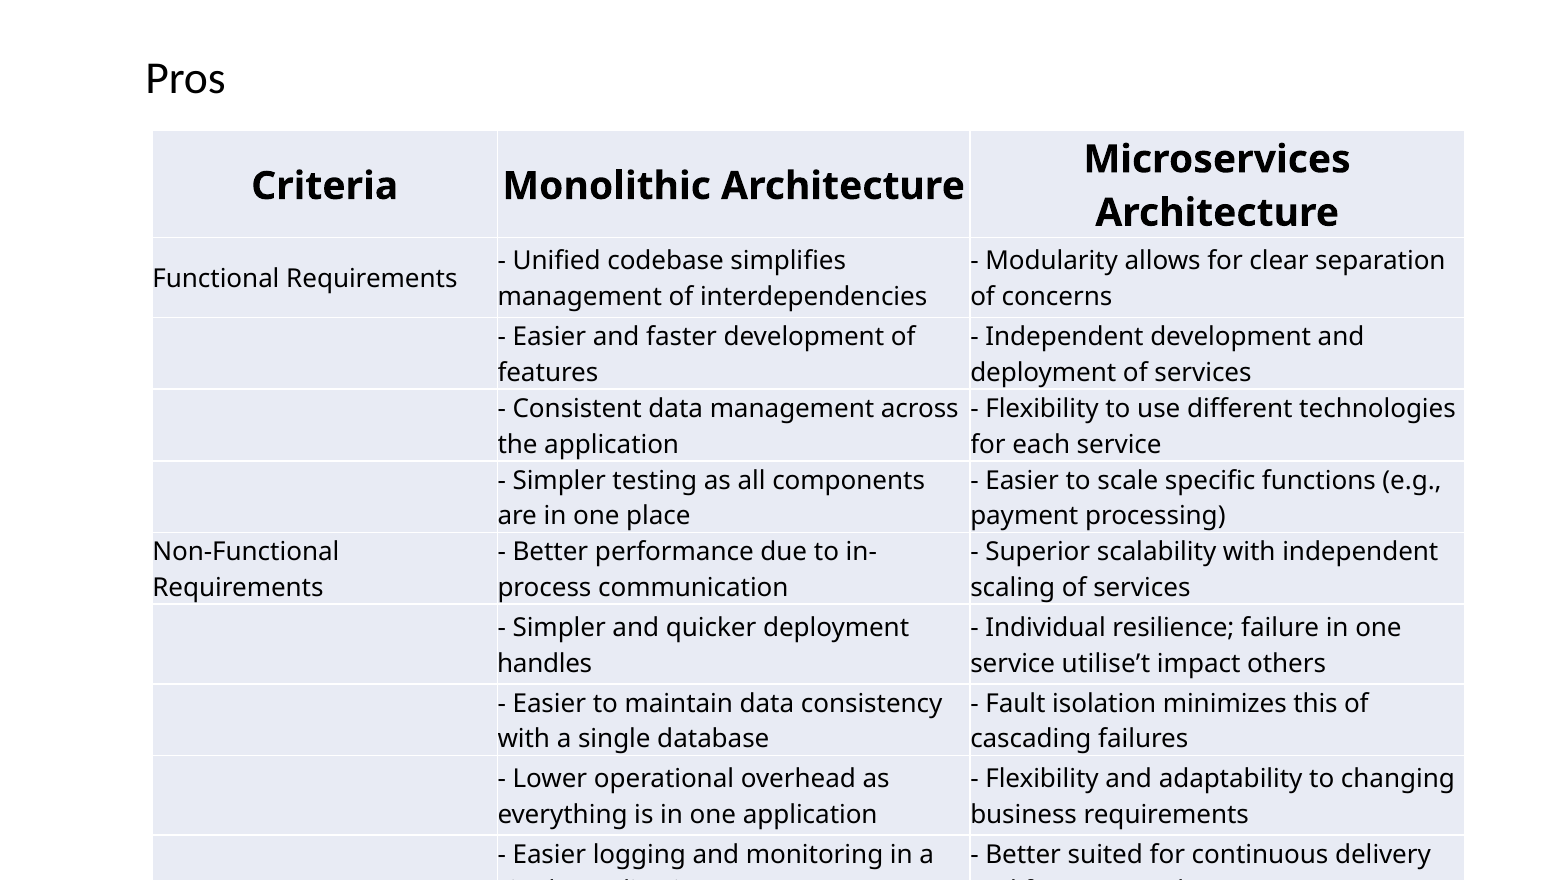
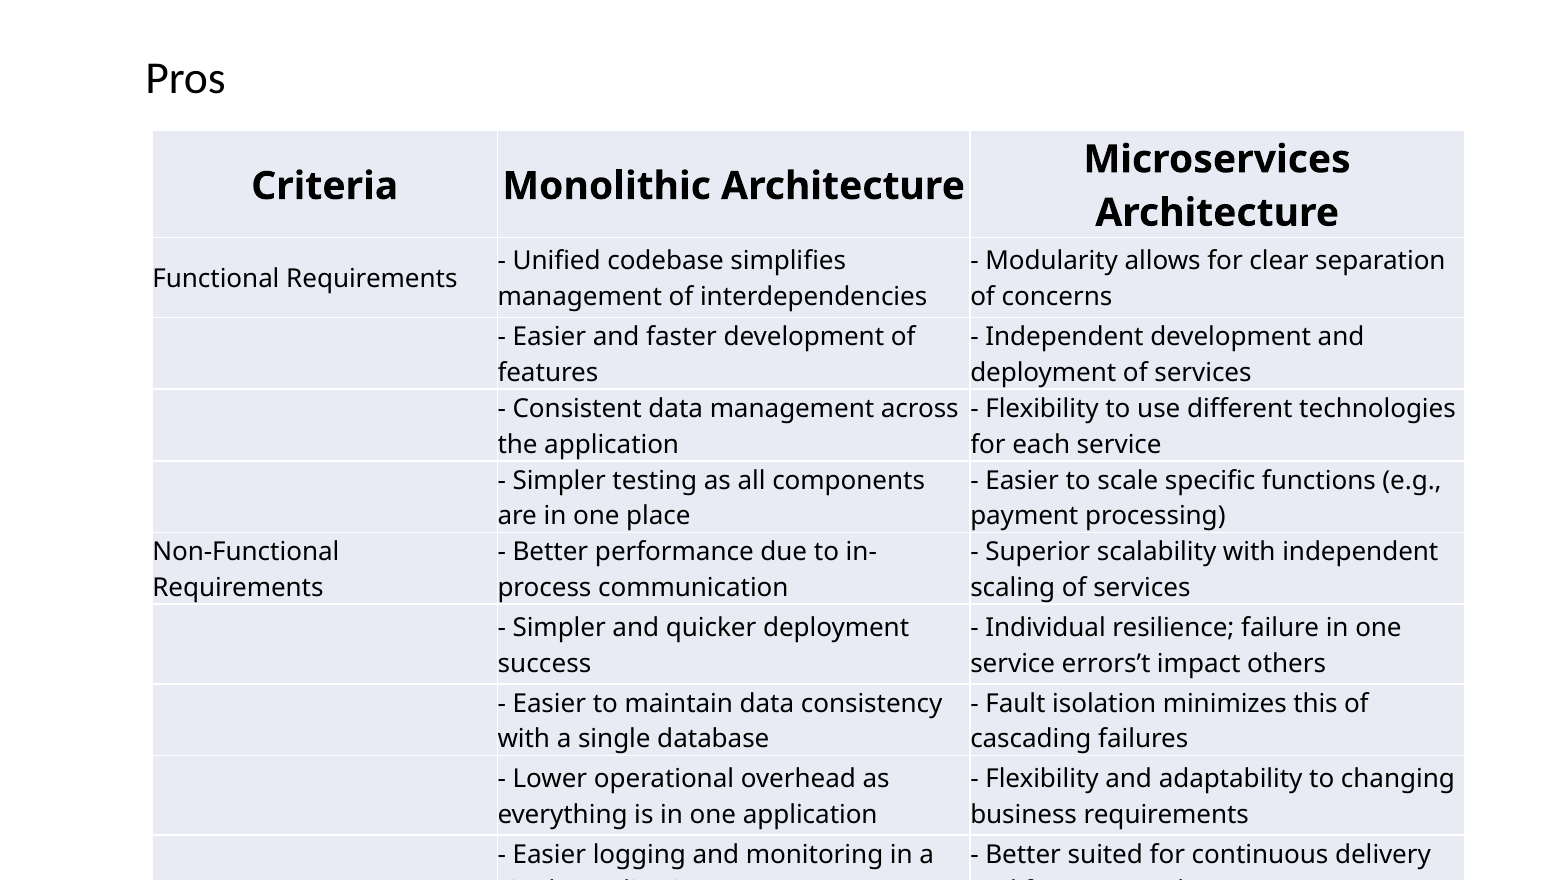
handles: handles -> success
utilise’t: utilise’t -> errors’t
